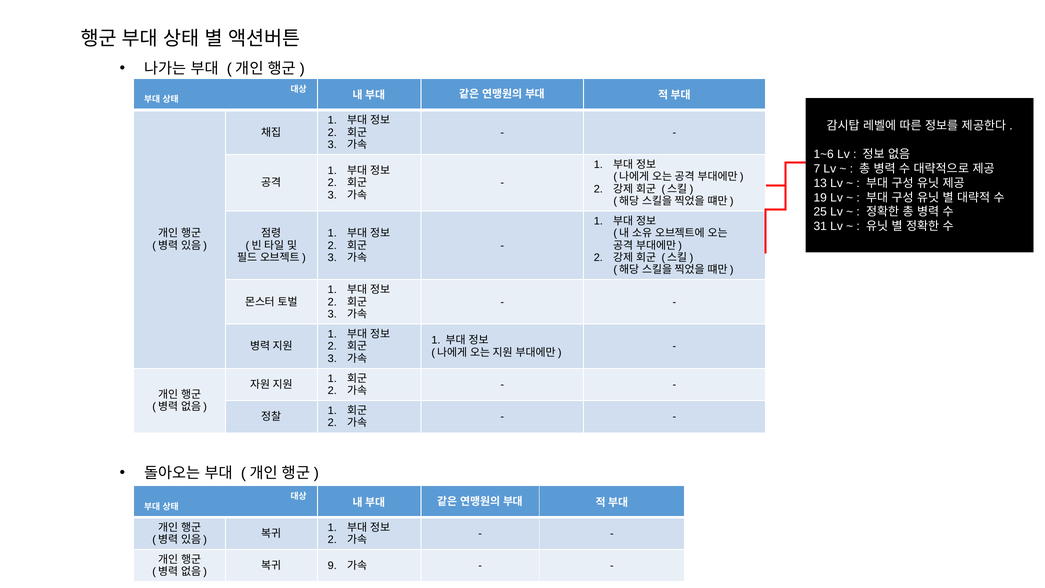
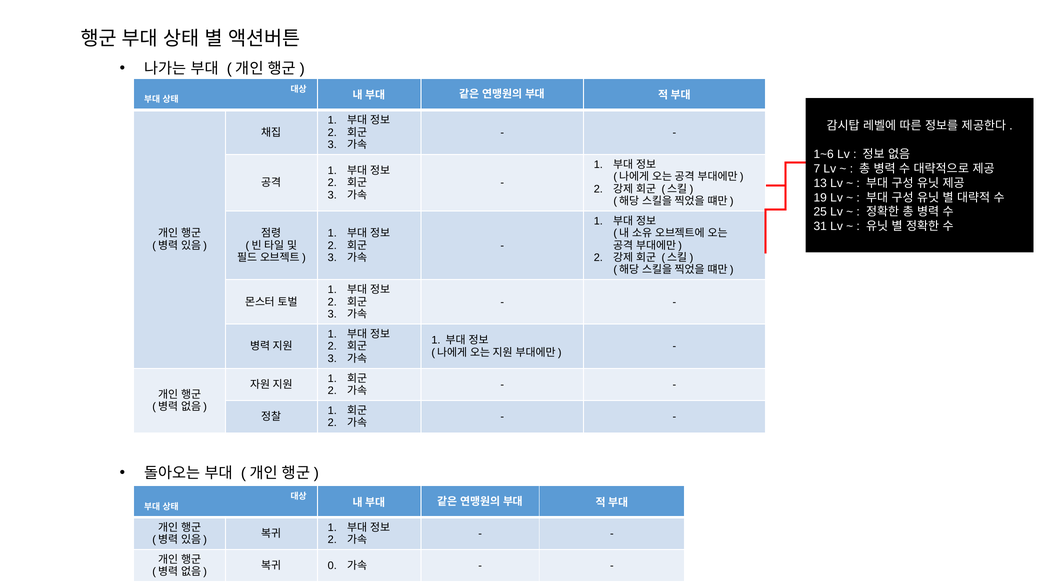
9: 9 -> 0
